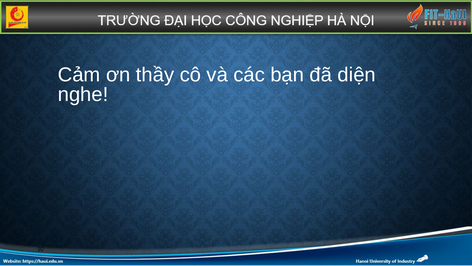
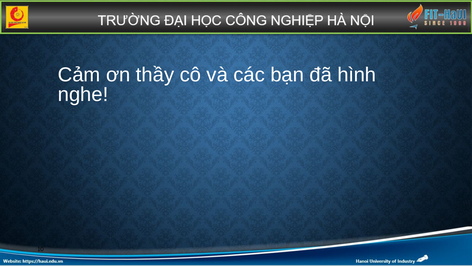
diện: diện -> hình
